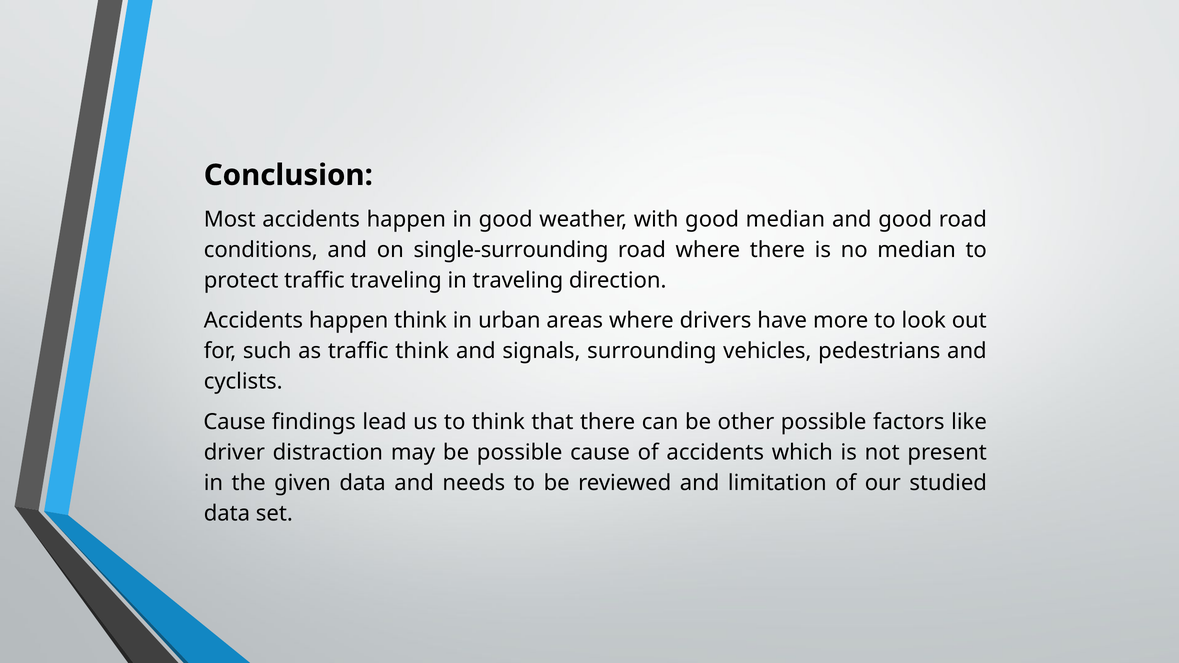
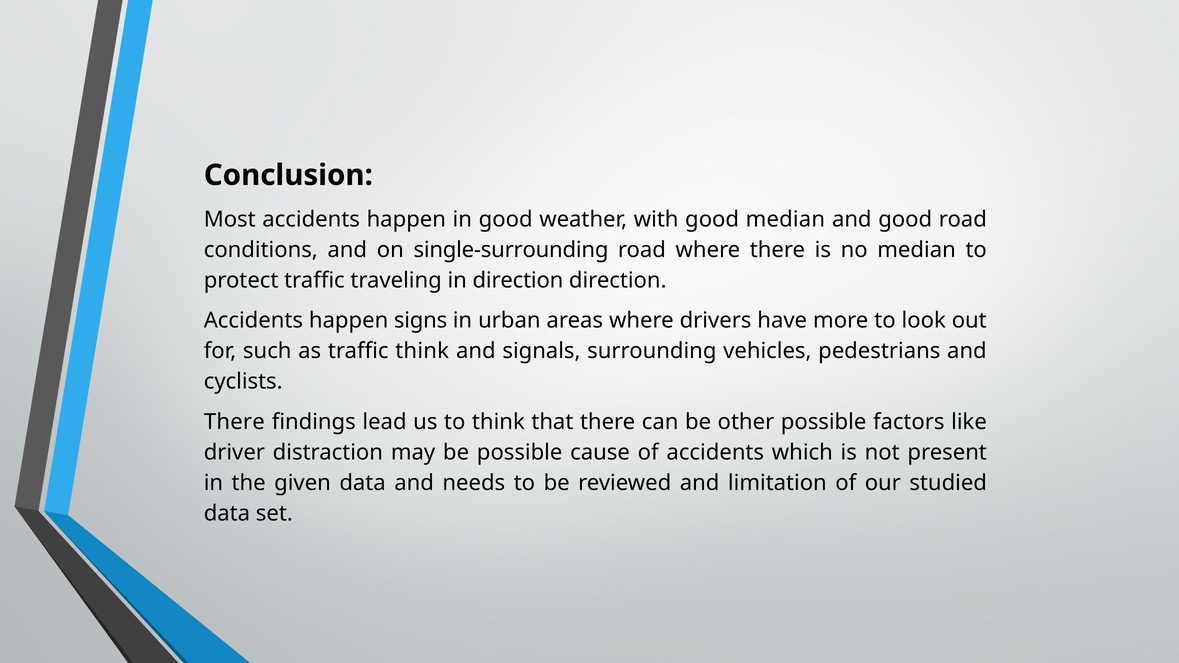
in traveling: traveling -> direction
happen think: think -> signs
Cause at (235, 422): Cause -> There
